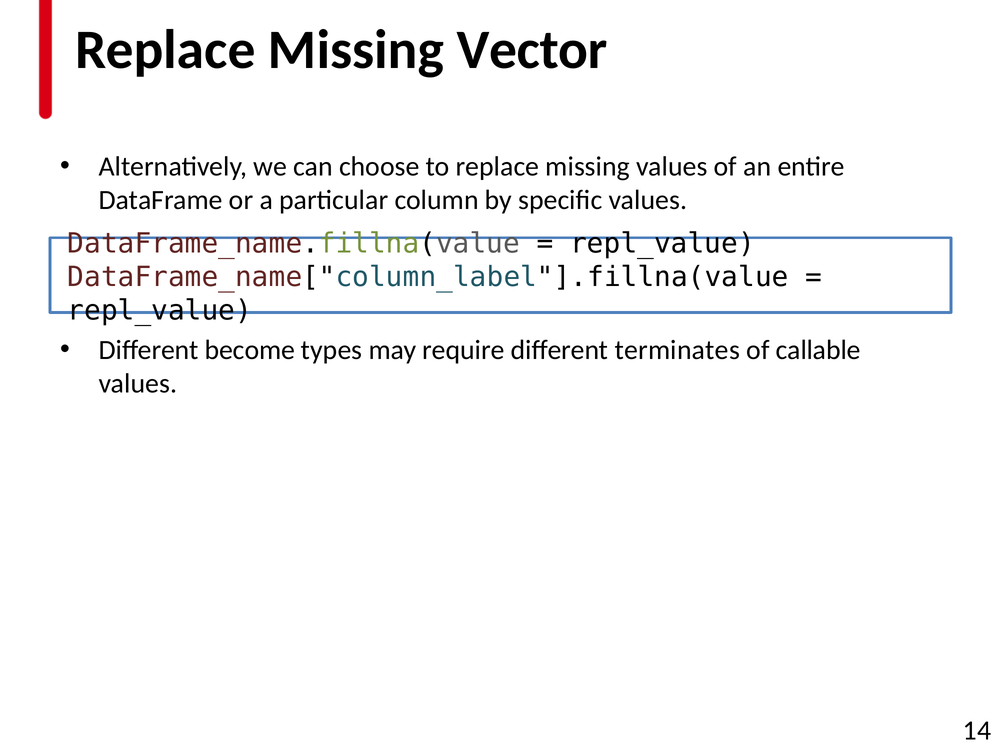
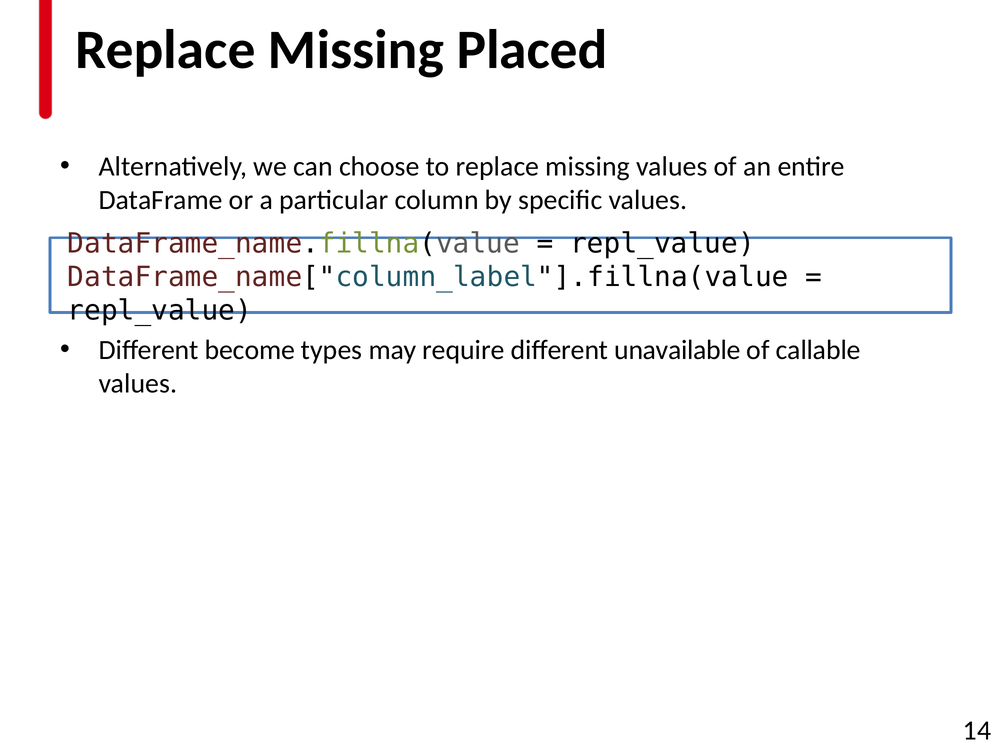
Vector: Vector -> Placed
terminates: terminates -> unavailable
